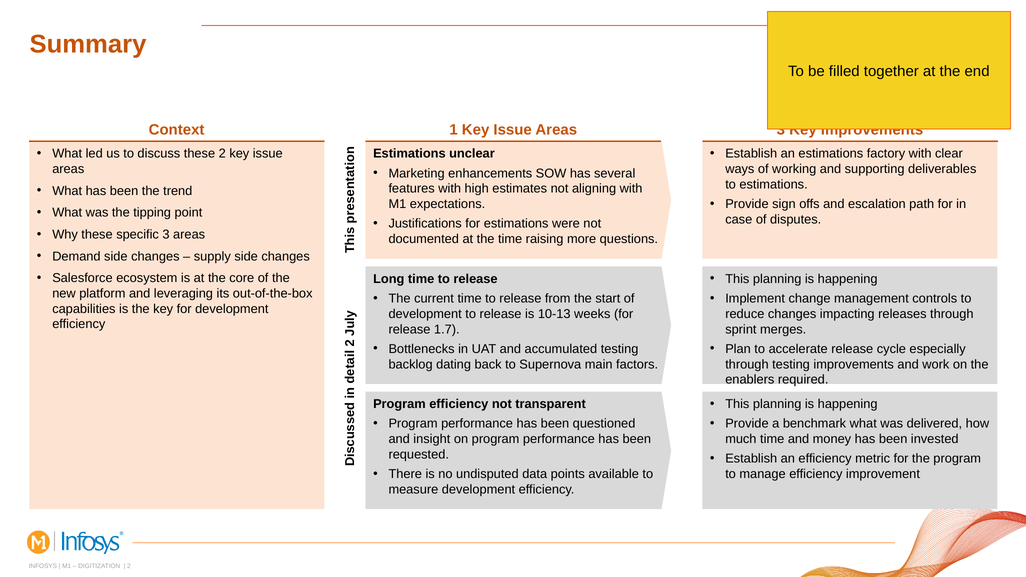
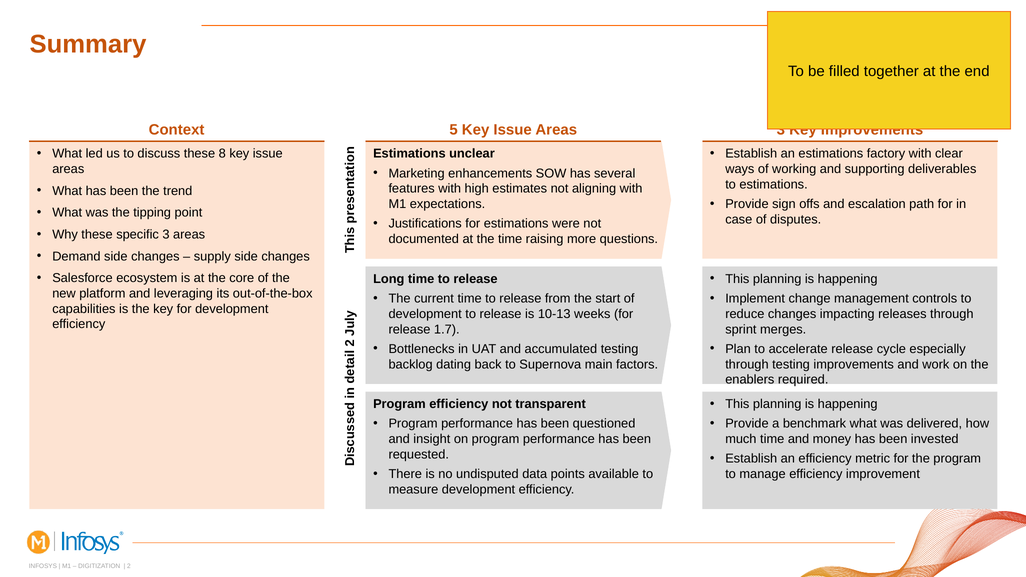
1: 1 -> 5
these 2: 2 -> 8
